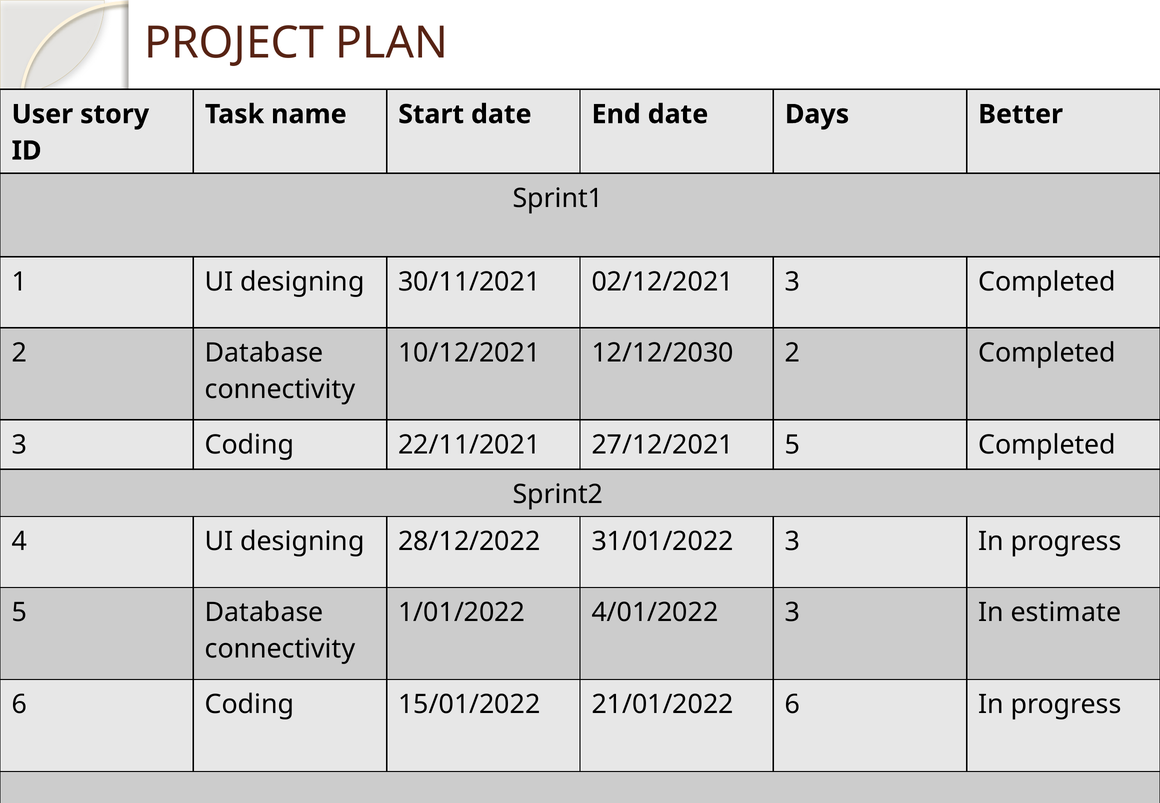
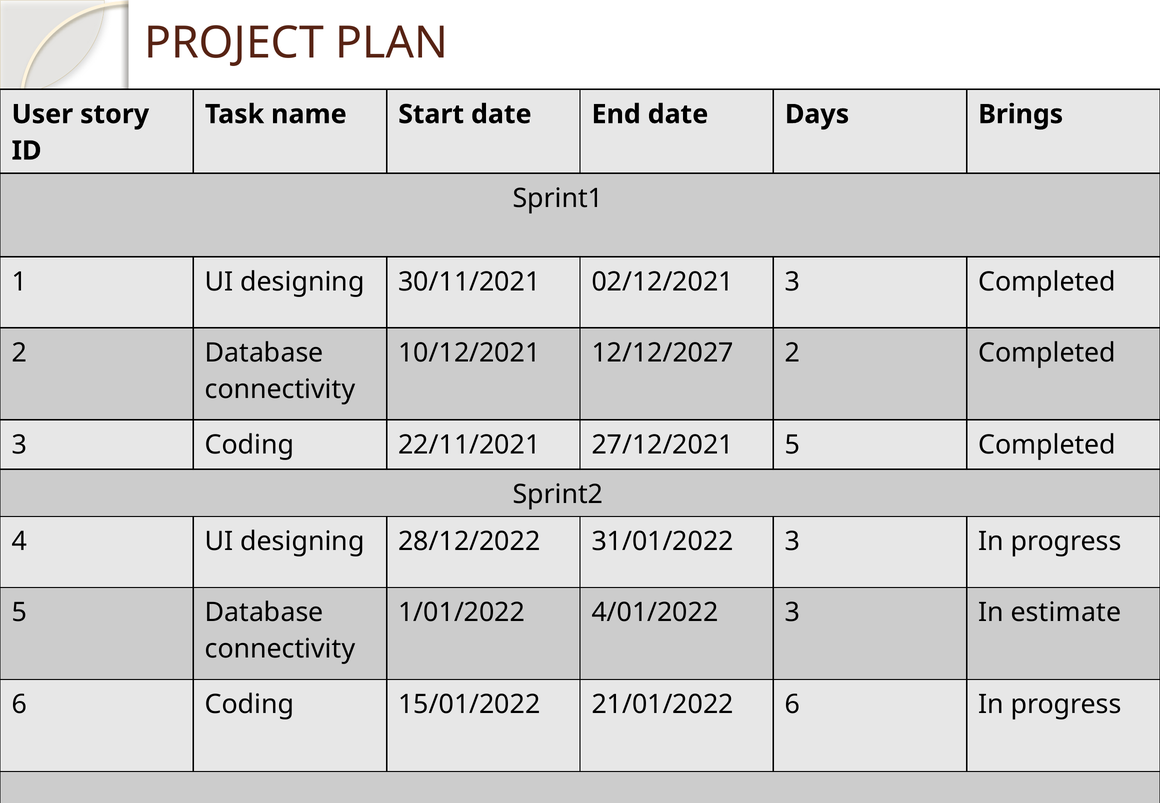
Better: Better -> Brings
12/12/2030: 12/12/2030 -> 12/12/2027
